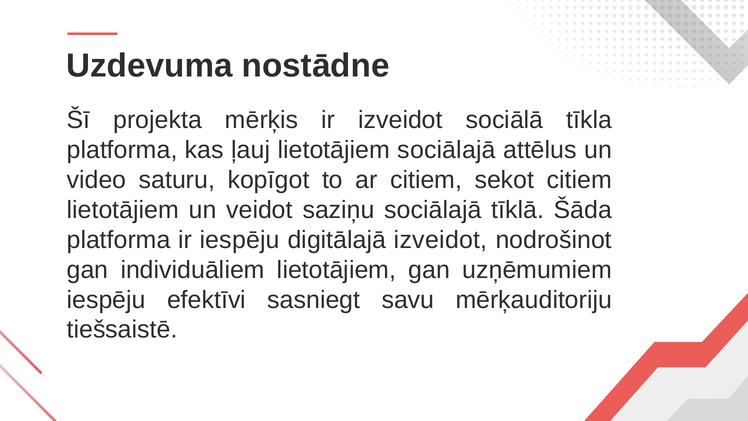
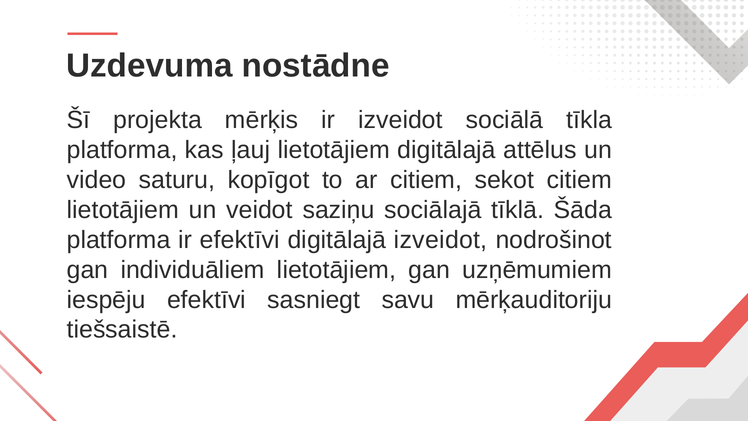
lietotājiem sociālajā: sociālajā -> digitālajā
ir iespēju: iespēju -> efektīvi
